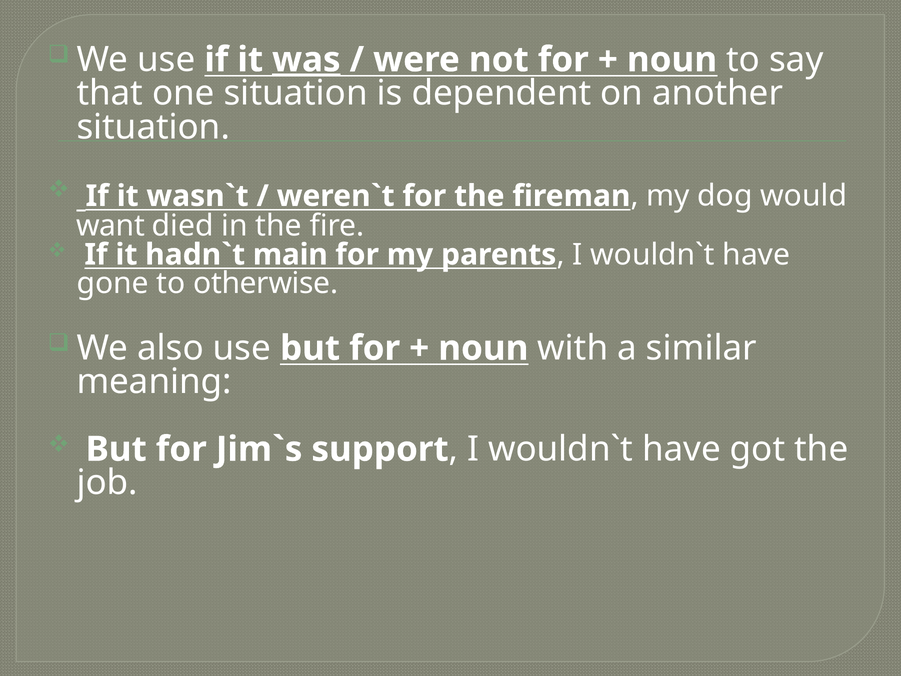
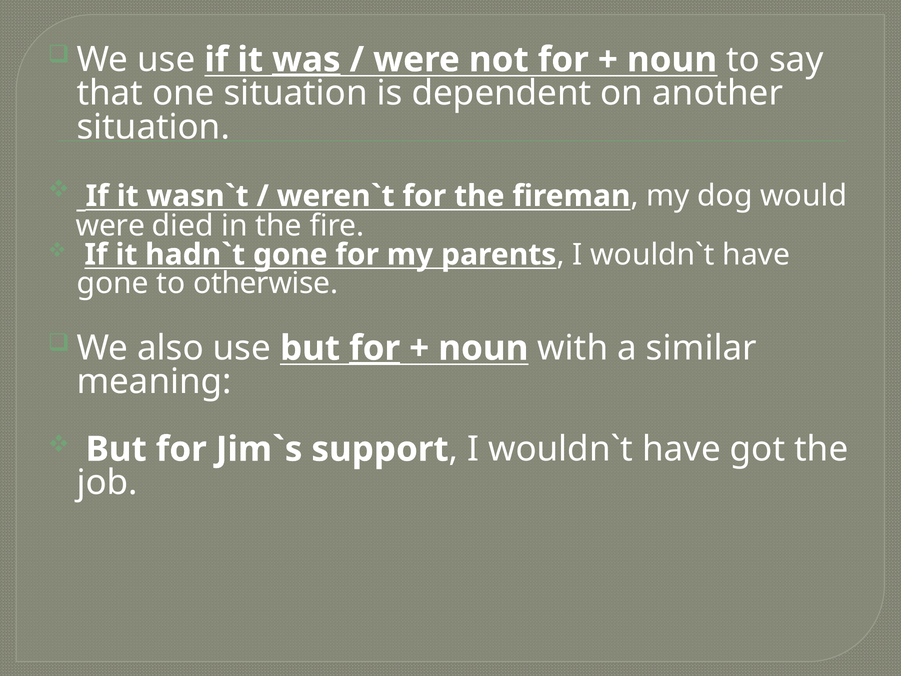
want at (111, 226): want -> were
main at (290, 255): main -> gone
for at (375, 348) underline: none -> present
